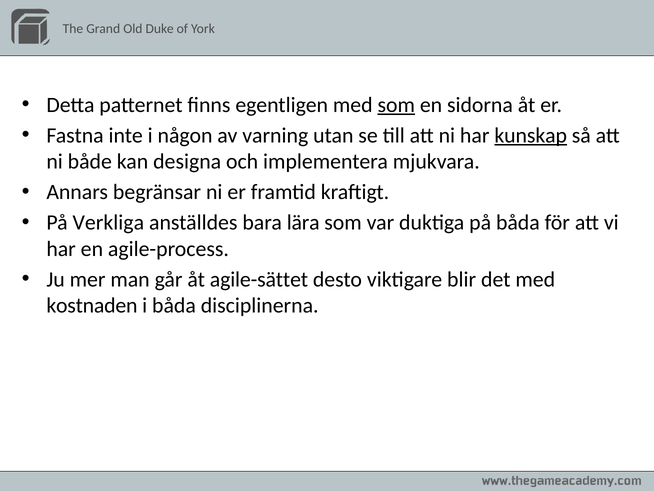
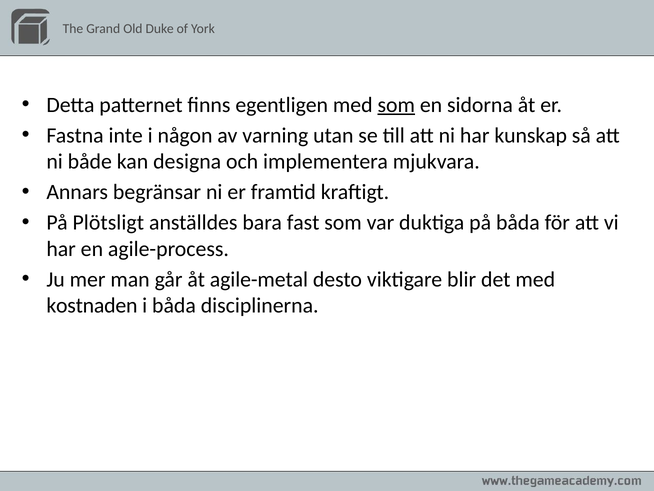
kunskap underline: present -> none
Verkliga: Verkliga -> Plötsligt
lära: lära -> fast
agile-sättet: agile-sättet -> agile-metal
